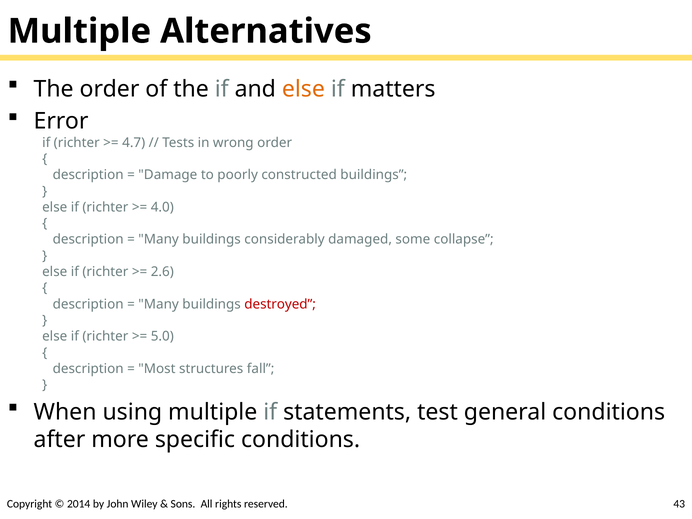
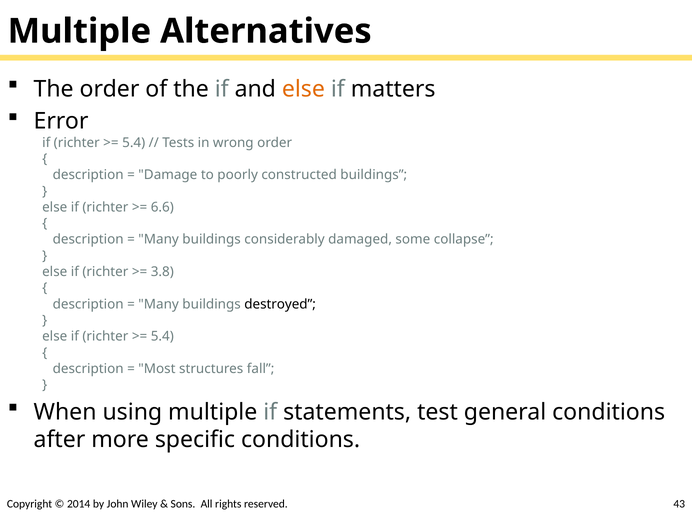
4.7 at (134, 143): 4.7 -> 5.4
4.0: 4.0 -> 6.6
2.6: 2.6 -> 3.8
destroyed colour: red -> black
5.0 at (162, 336): 5.0 -> 5.4
